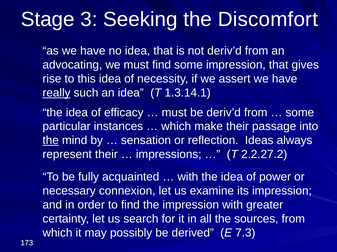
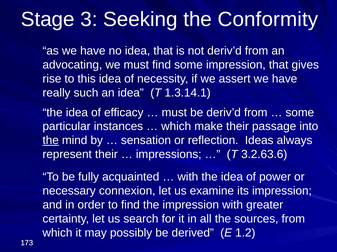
Discomfort: Discomfort -> Conformity
really underline: present -> none
2.2.27.2: 2.2.27.2 -> 3.2.63.6
7.3: 7.3 -> 1.2
